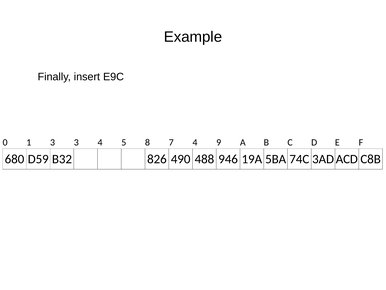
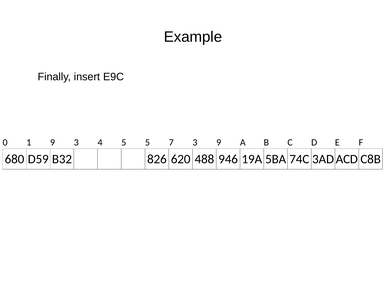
1 3: 3 -> 9
5 8: 8 -> 5
7 4: 4 -> 3
490: 490 -> 620
